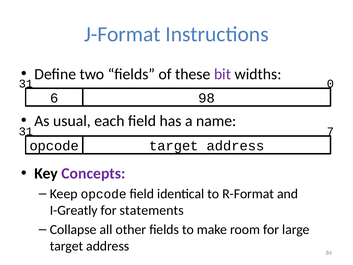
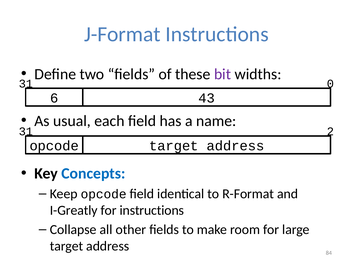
98: 98 -> 43
7: 7 -> 2
Concepts colour: purple -> blue
for statements: statements -> instructions
